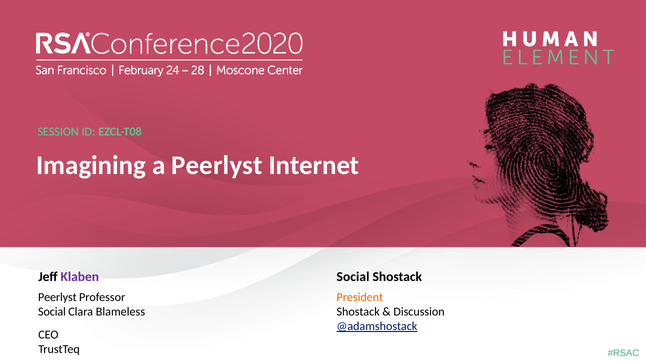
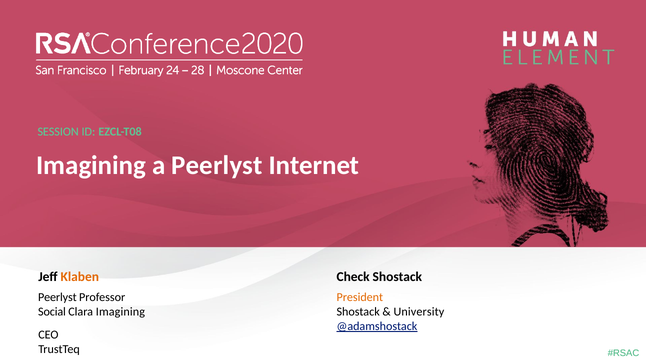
Klaben colour: purple -> orange
Social at (353, 277): Social -> Check
Clara Blameless: Blameless -> Imagining
Discussion: Discussion -> University
